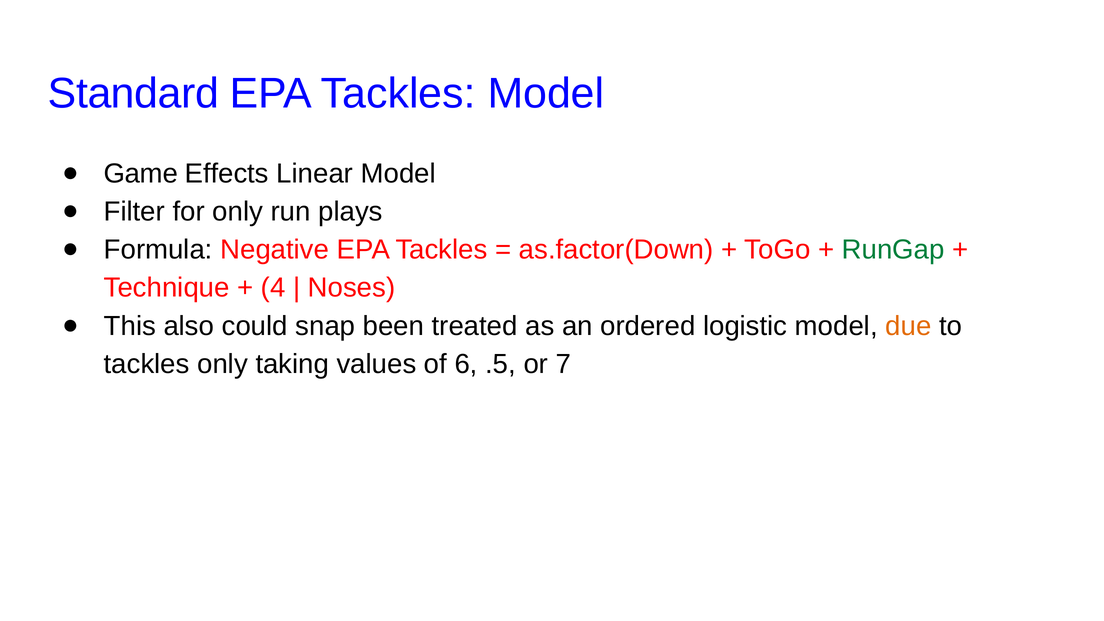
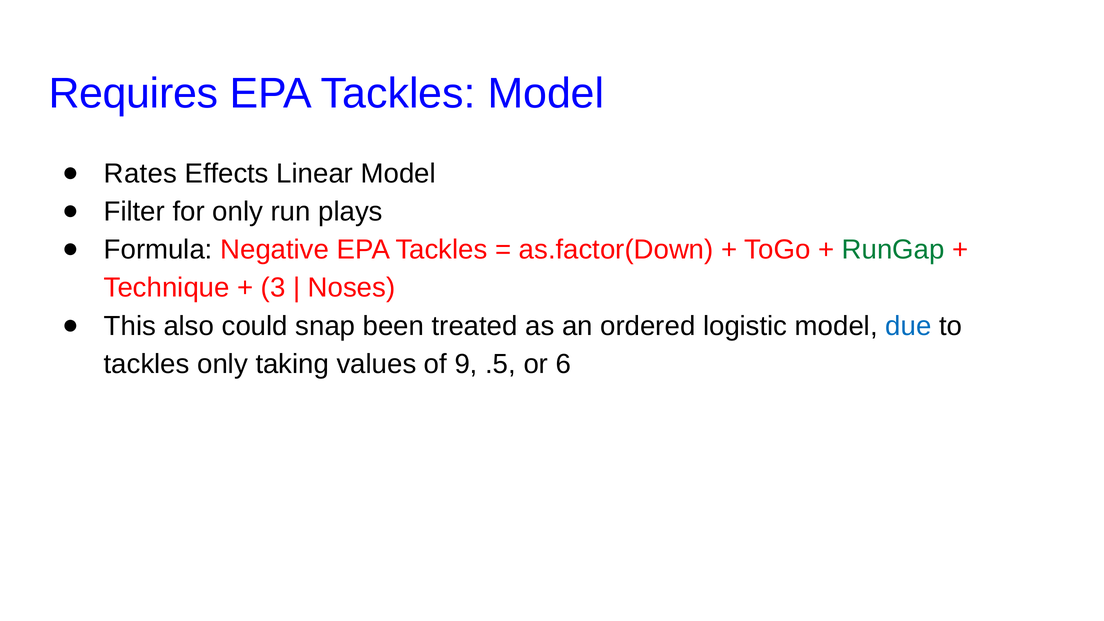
Standard: Standard -> Requires
Game: Game -> Rates
4: 4 -> 3
due colour: orange -> blue
6: 6 -> 9
7: 7 -> 6
